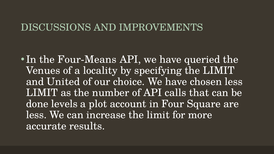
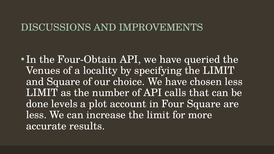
Four-Means: Four-Means -> Four-Obtain
and United: United -> Square
